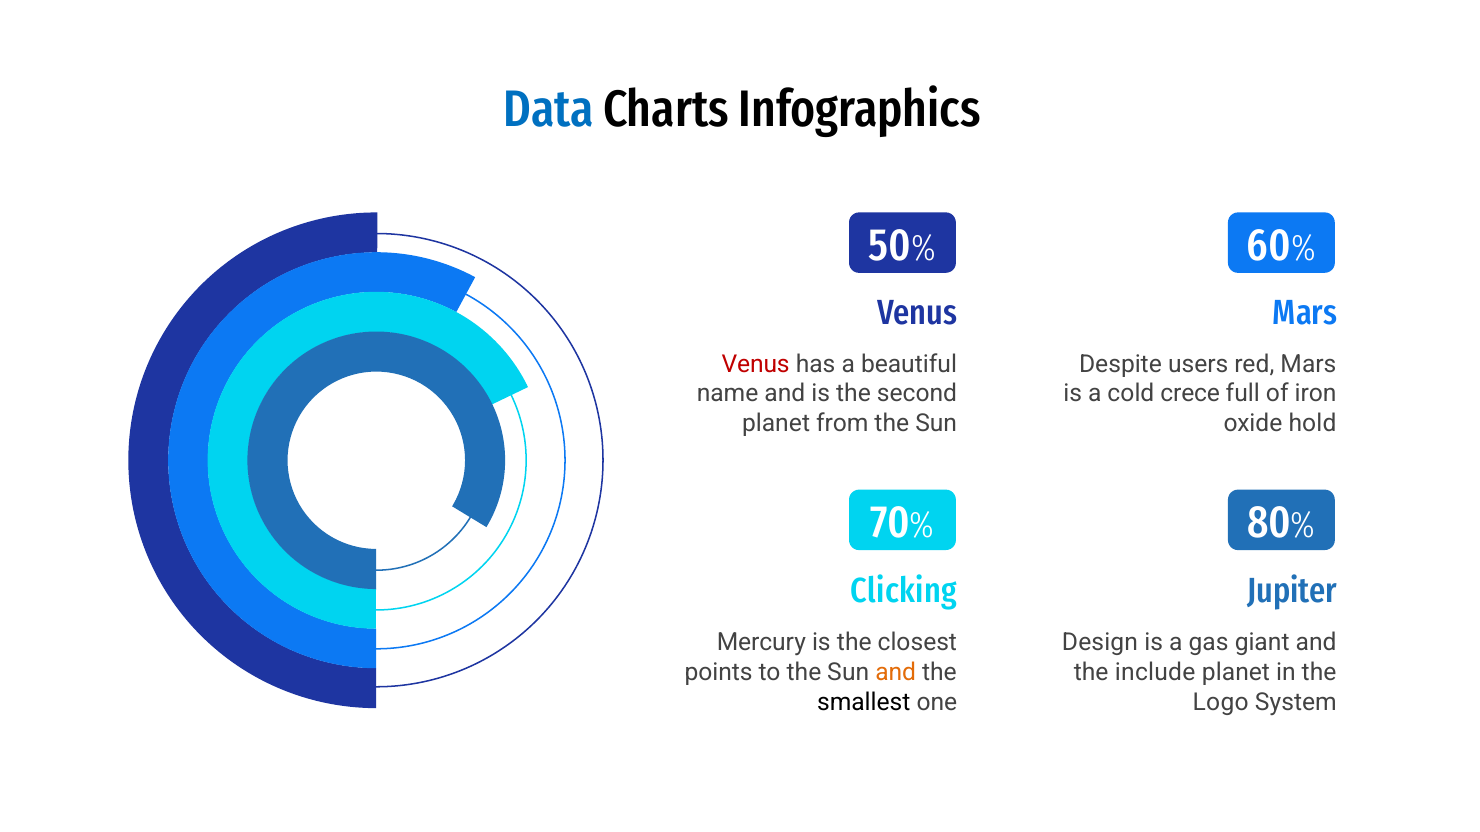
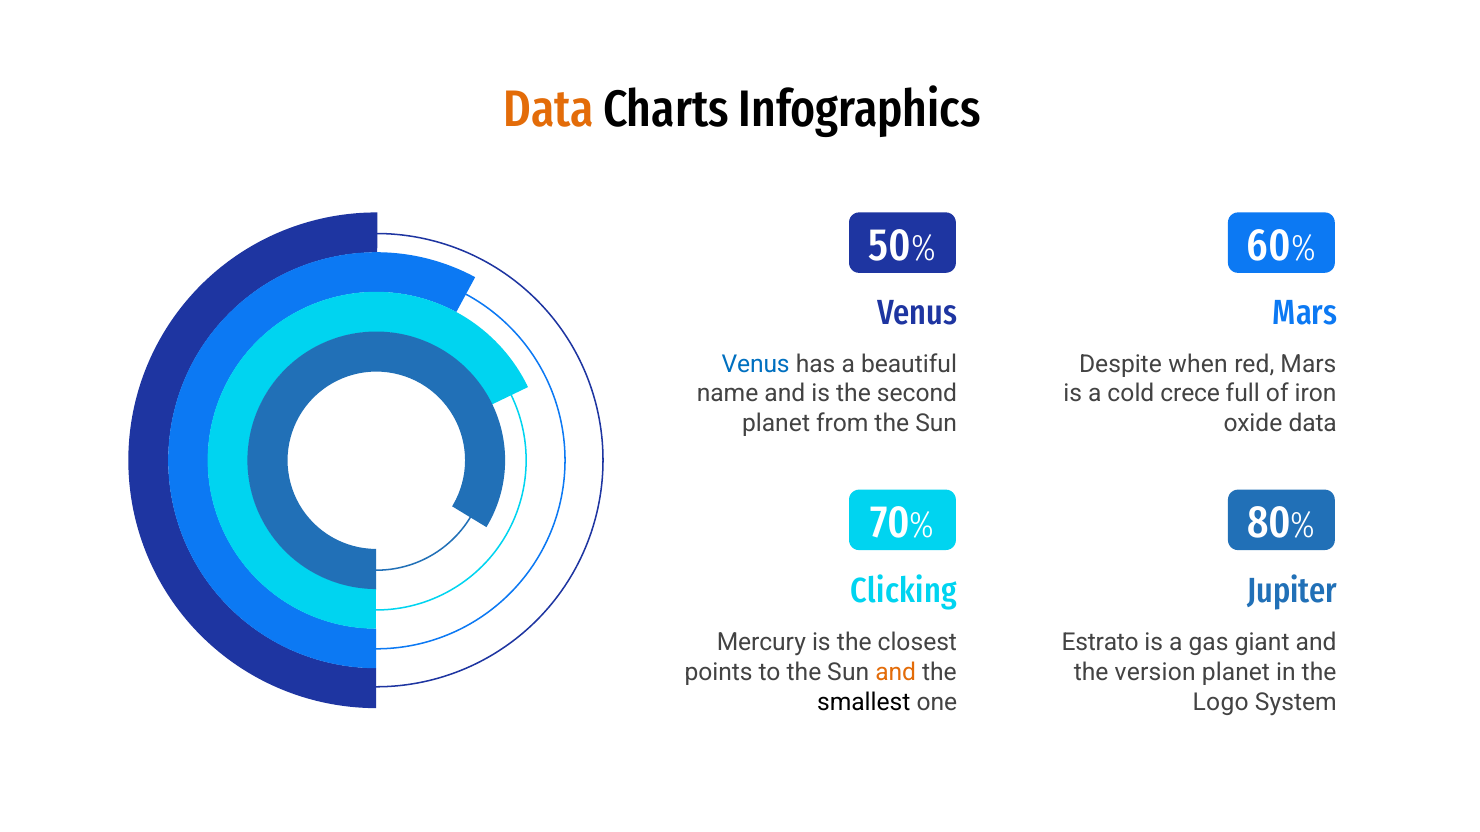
Data at (548, 110) colour: blue -> orange
Venus at (756, 364) colour: red -> blue
users: users -> when
oxide hold: hold -> data
Design: Design -> Estrato
include: include -> version
